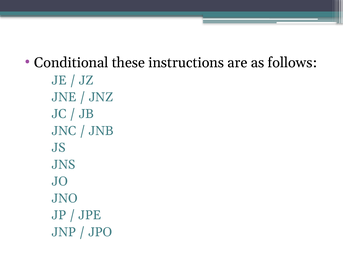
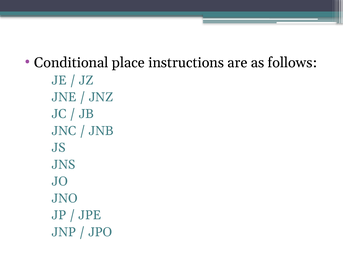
these: these -> place
